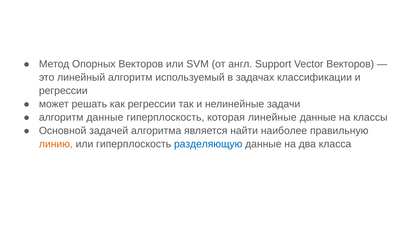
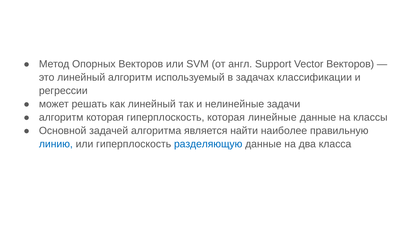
как регрессии: регрессии -> линейный
алгоритм данные: данные -> которая
линию colour: orange -> blue
